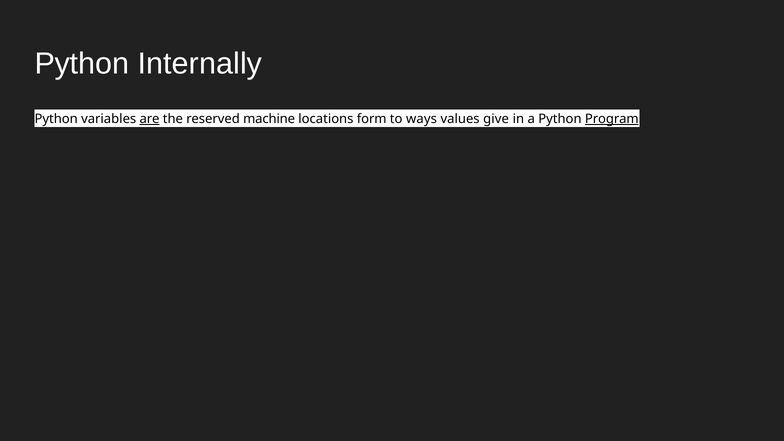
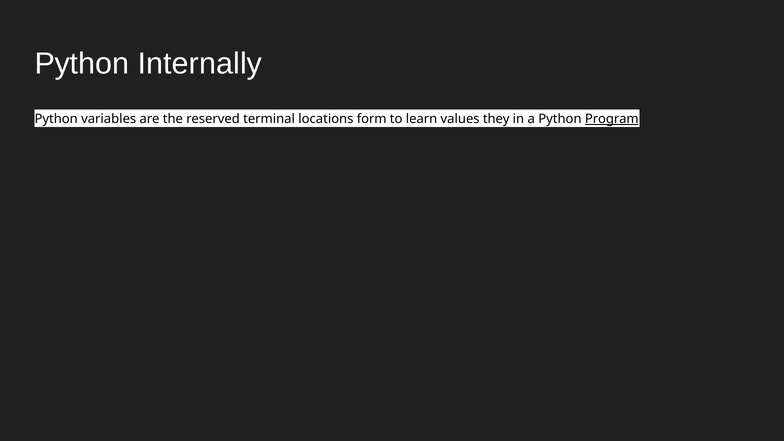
are underline: present -> none
machine: machine -> terminal
ways: ways -> learn
give: give -> they
